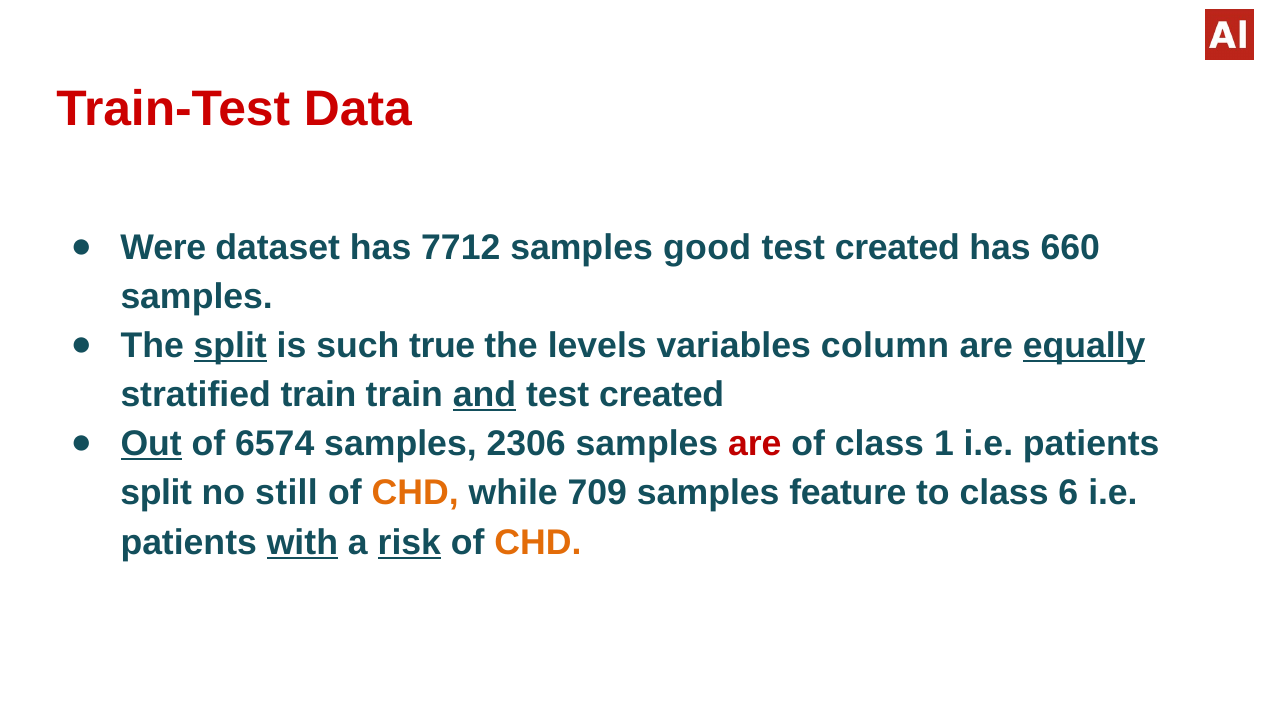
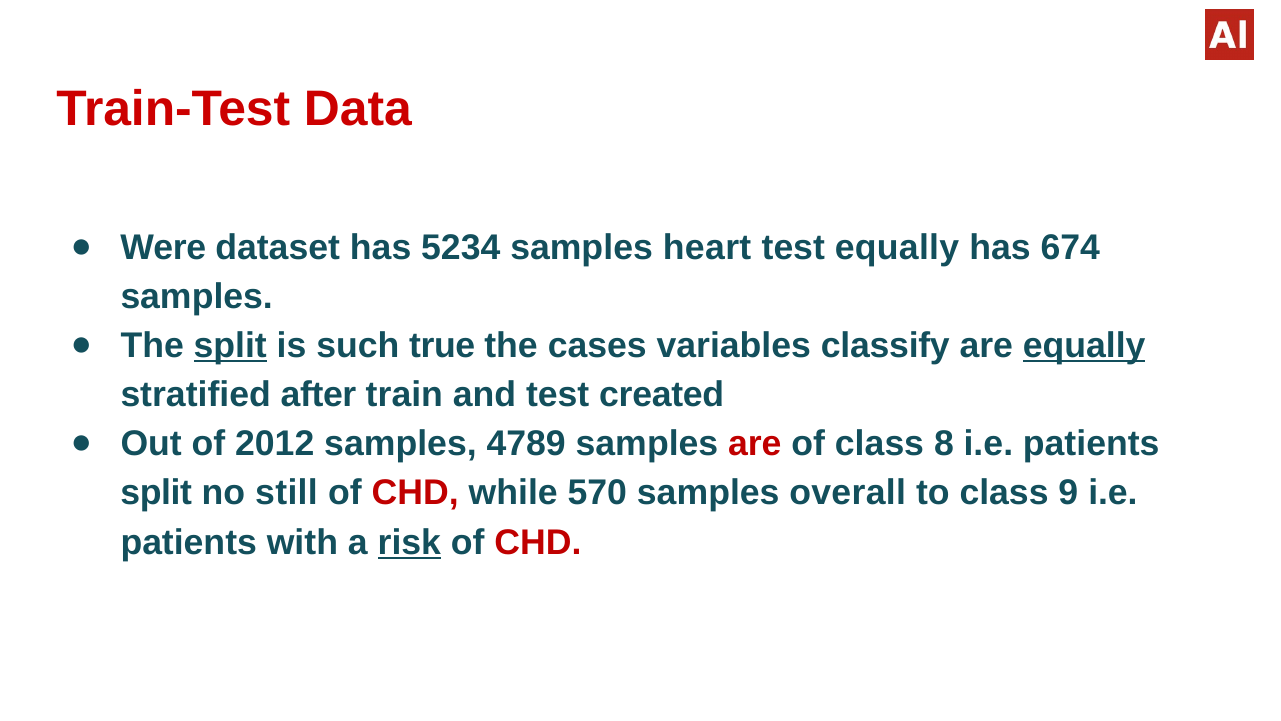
7712: 7712 -> 5234
good: good -> heart
created at (897, 247): created -> equally
660: 660 -> 674
levels: levels -> cases
column: column -> classify
stratified train: train -> after
and underline: present -> none
Out underline: present -> none
6574: 6574 -> 2012
2306: 2306 -> 4789
1: 1 -> 8
CHD at (415, 493) colour: orange -> red
709: 709 -> 570
feature: feature -> overall
6: 6 -> 9
with underline: present -> none
CHD at (538, 542) colour: orange -> red
